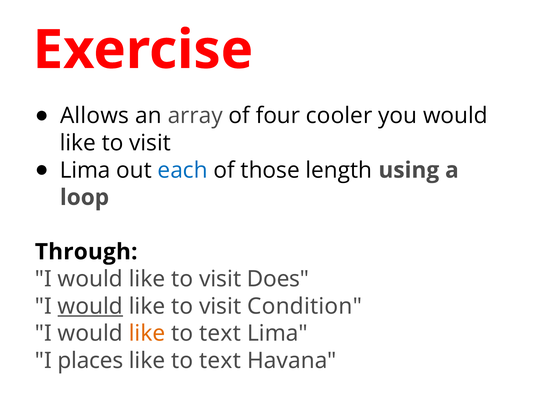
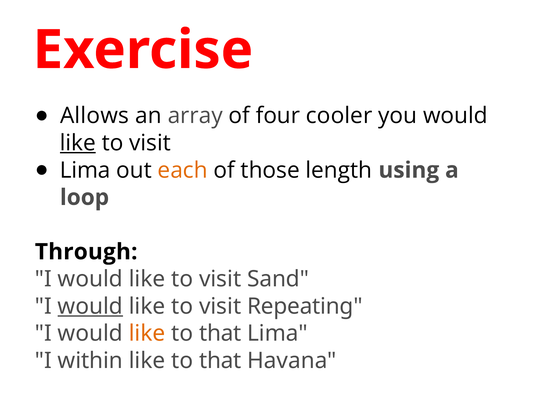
like at (78, 143) underline: none -> present
each colour: blue -> orange
Does: Does -> Sand
Condition: Condition -> Repeating
text at (220, 333): text -> that
places: places -> within
text at (220, 361): text -> that
